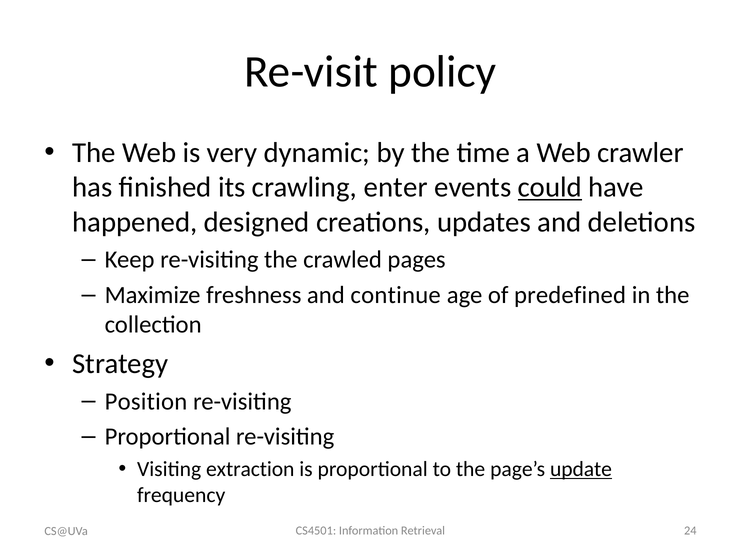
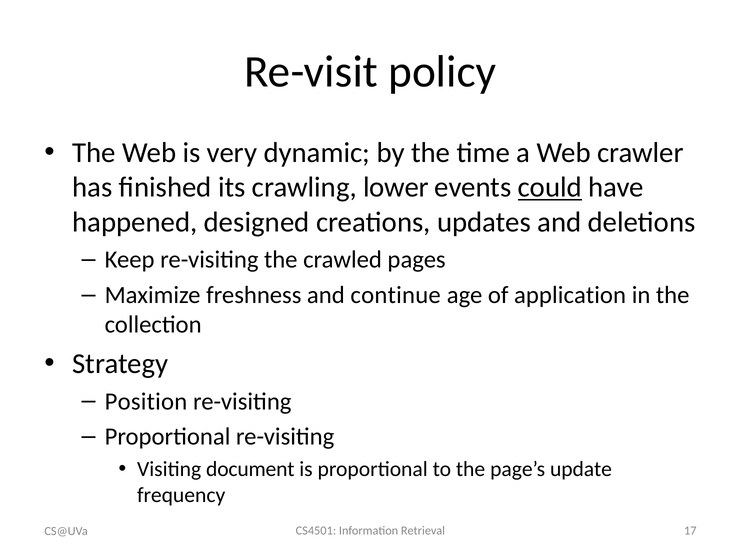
enter: enter -> lower
predefined: predefined -> application
extraction: extraction -> document
update underline: present -> none
24: 24 -> 17
